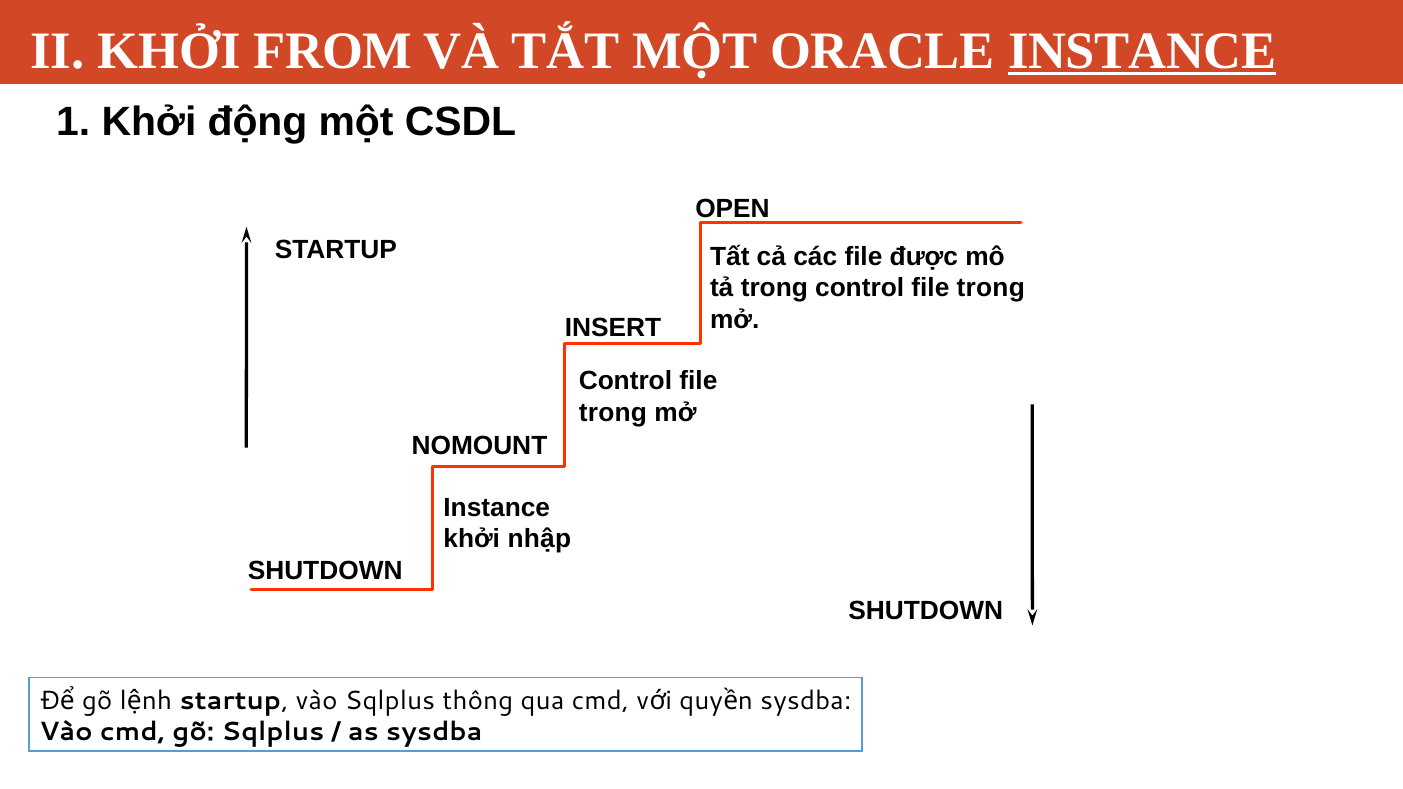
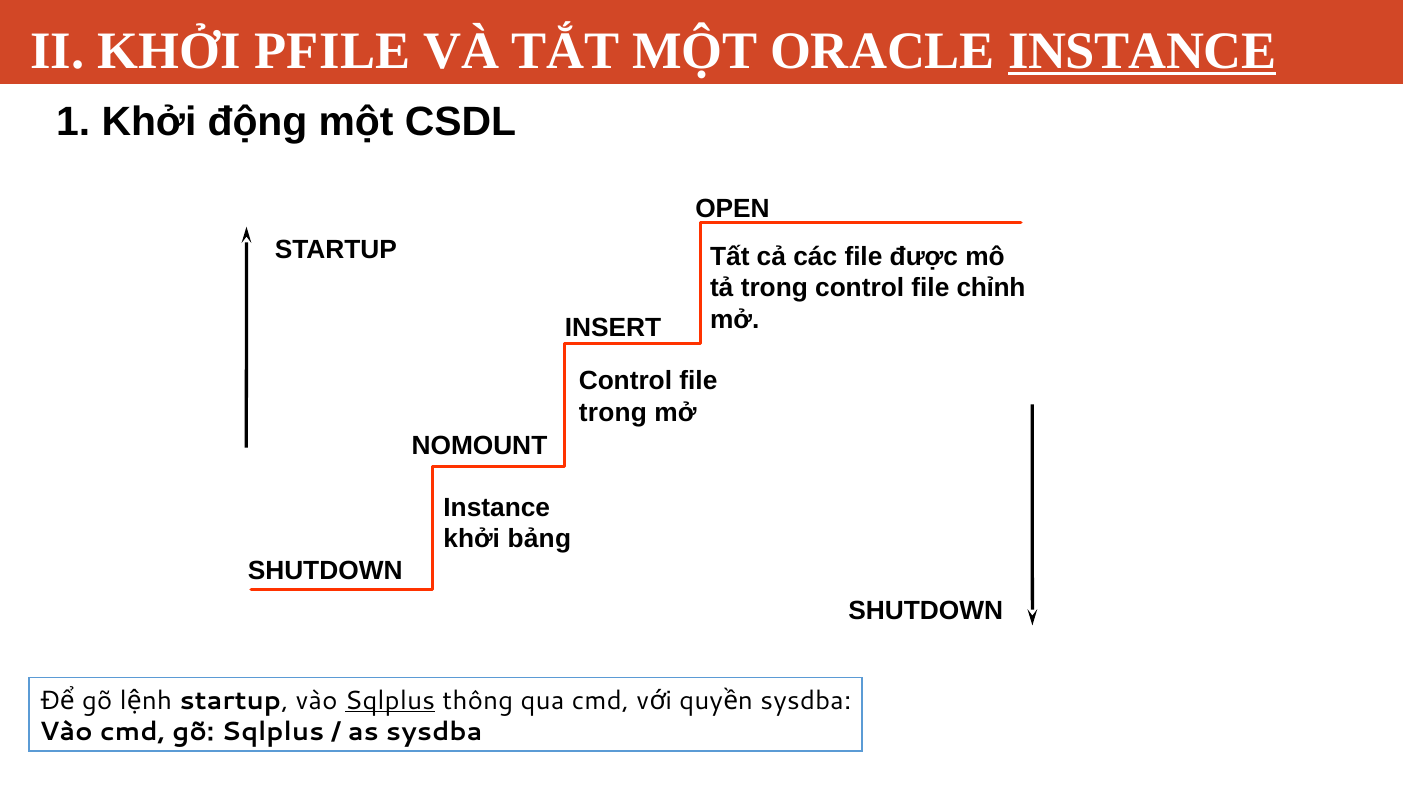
FROM: FROM -> PFILE
trong control file trong: trong -> chỉnh
nhập: nhập -> bảng
Sqlplus at (390, 701) underline: none -> present
